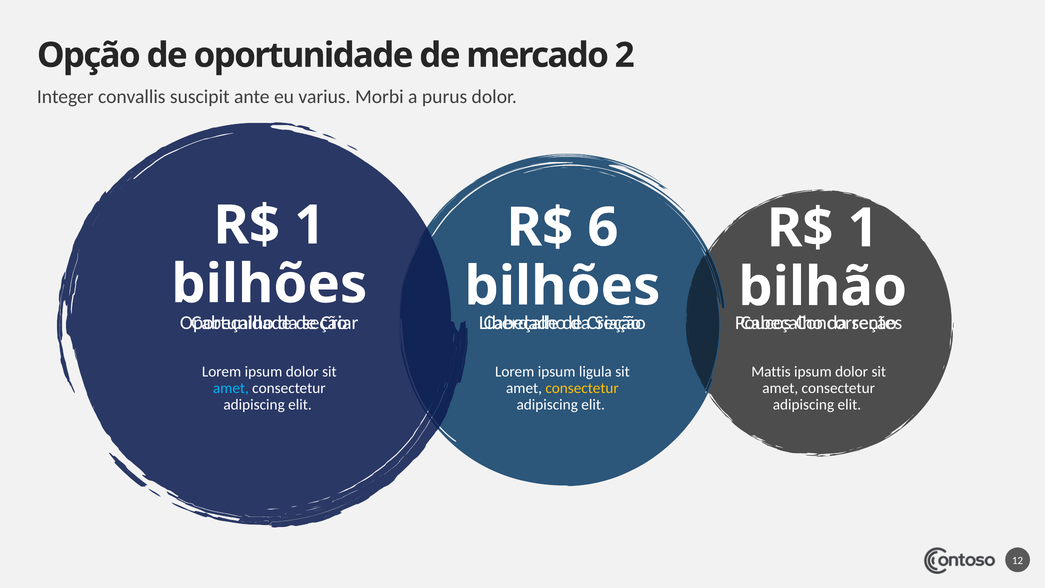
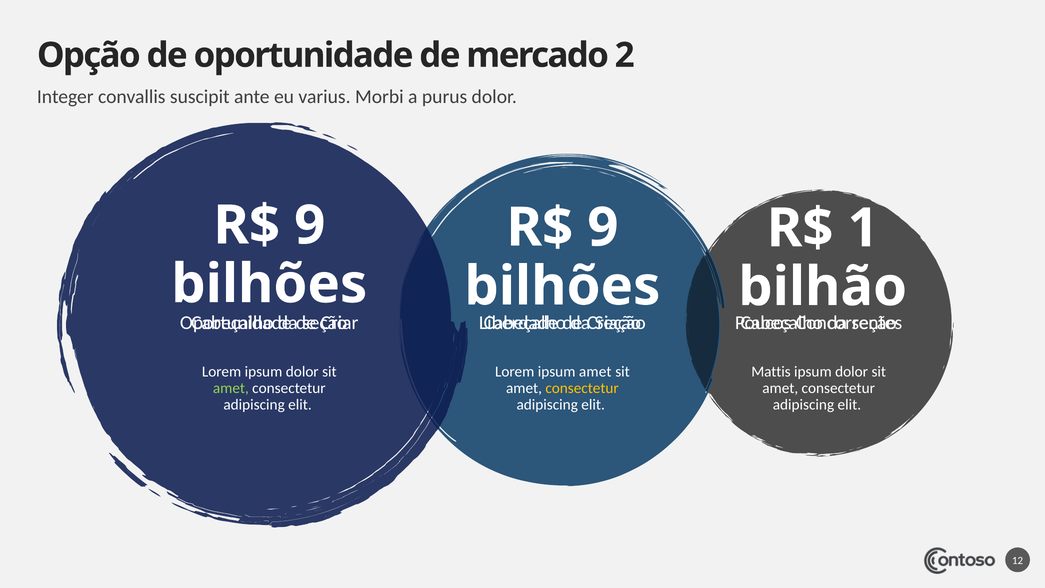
1 at (310, 225): 1 -> 9
6 at (603, 228): 6 -> 9
ipsum ligula: ligula -> amet
amet at (231, 388) colour: light blue -> light green
